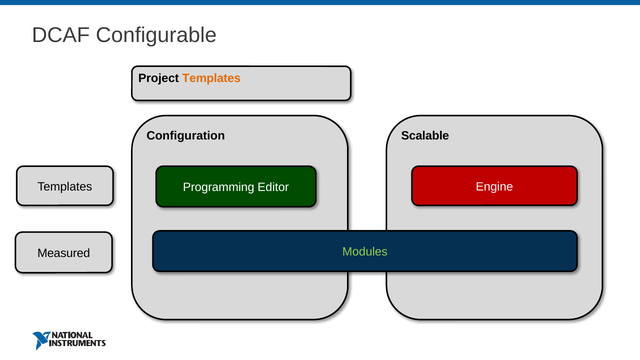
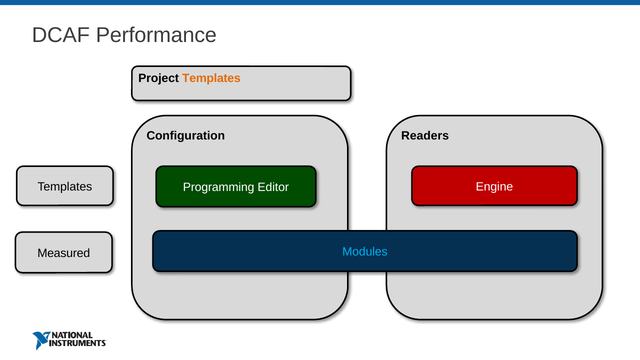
Configurable: Configurable -> Performance
Scalable: Scalable -> Readers
Modules colour: light green -> light blue
